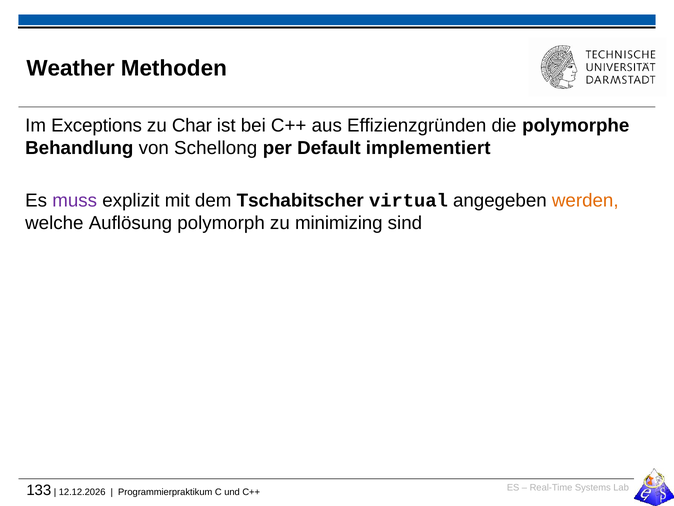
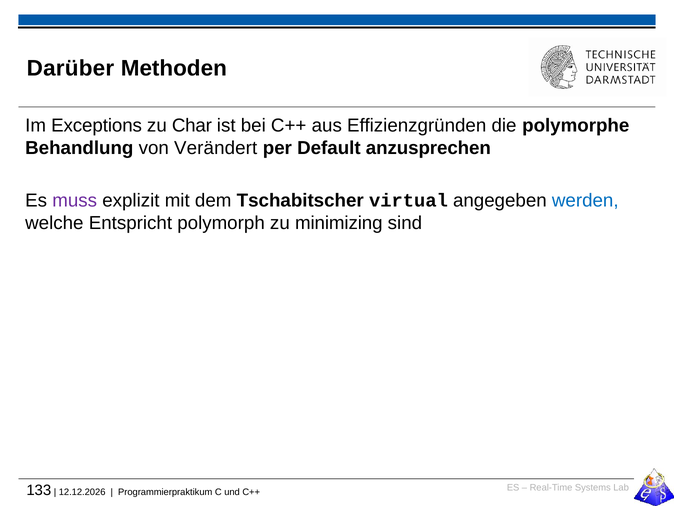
Weather: Weather -> Darüber
Schellong: Schellong -> Verändert
implementiert: implementiert -> anzusprechen
werden colour: orange -> blue
Auflösung: Auflösung -> Entspricht
